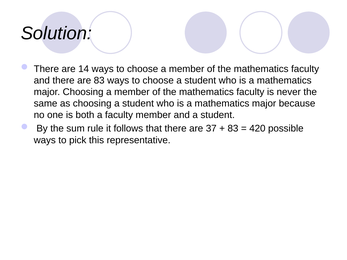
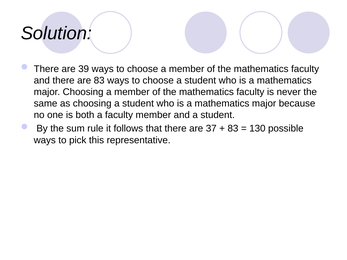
14: 14 -> 39
420: 420 -> 130
